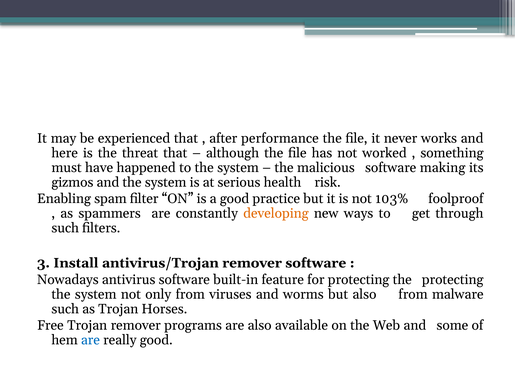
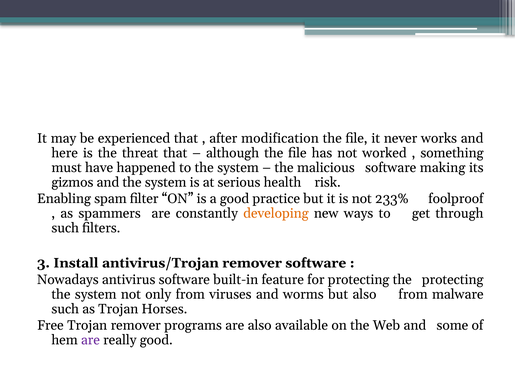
performance: performance -> modification
103%: 103% -> 233%
are at (90, 340) colour: blue -> purple
